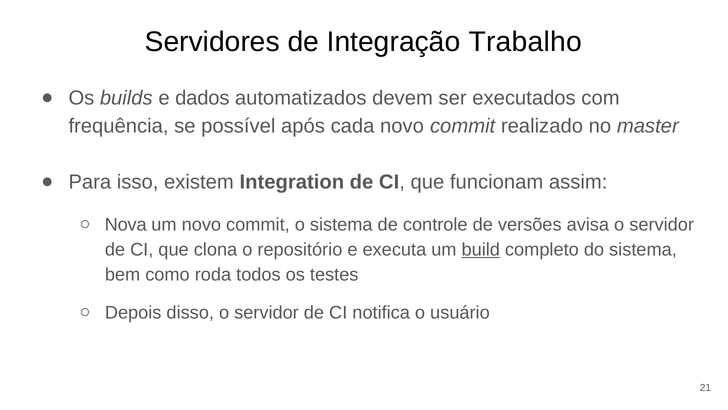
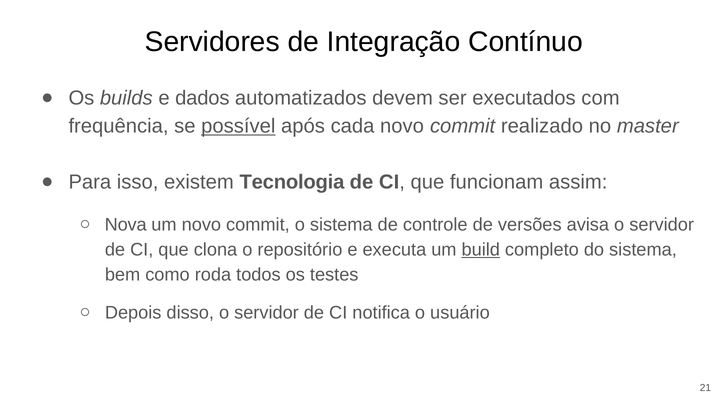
Trabalho: Trabalho -> Contínuo
possível underline: none -> present
Integration: Integration -> Tecnologia
